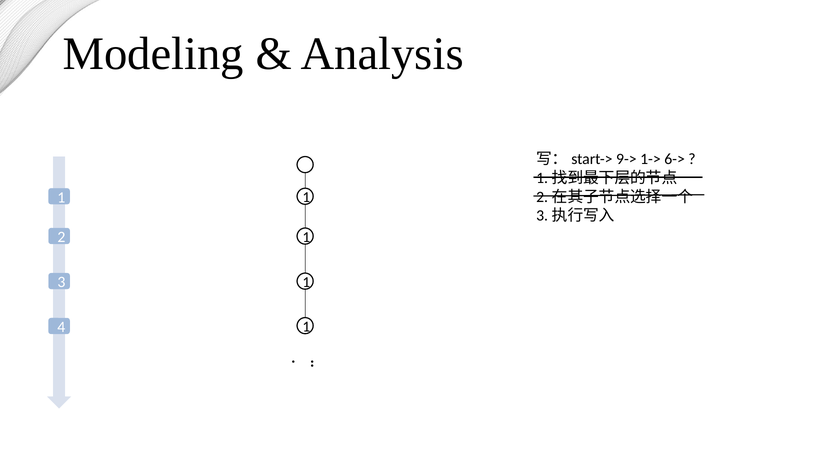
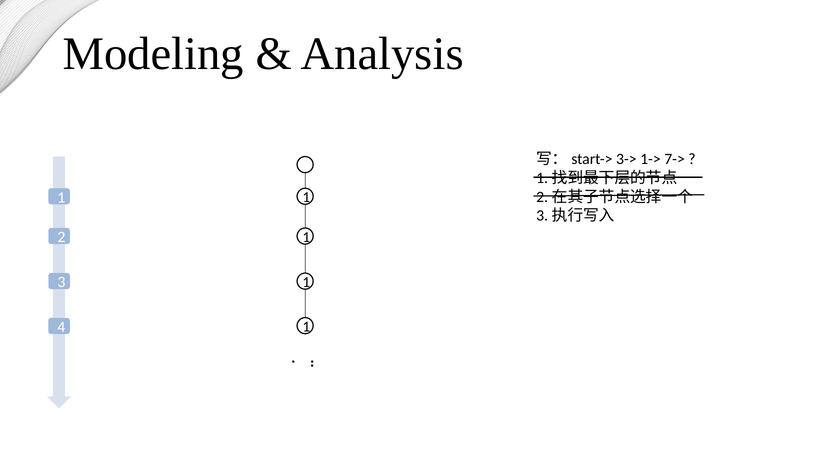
9->: 9-> -> 3->
6->: 6-> -> 7->
